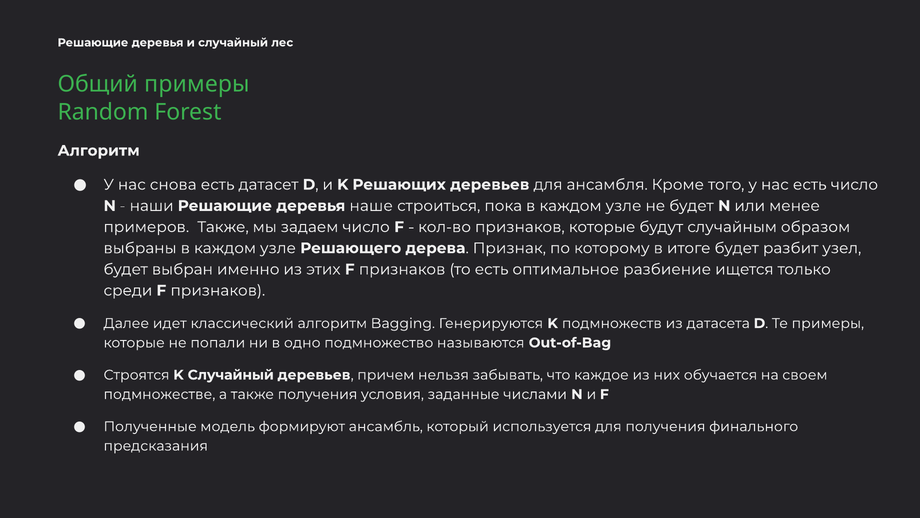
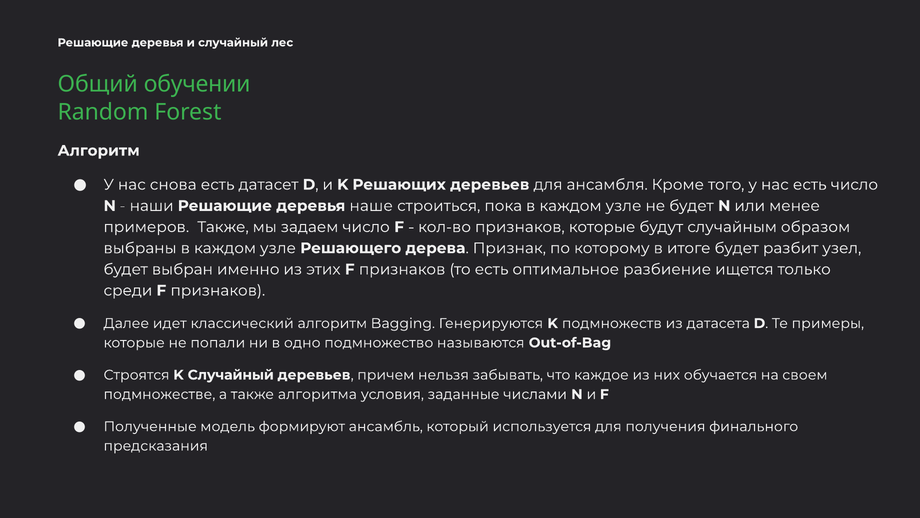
Общий примеры: примеры -> обучении
также получения: получения -> алгоритма
